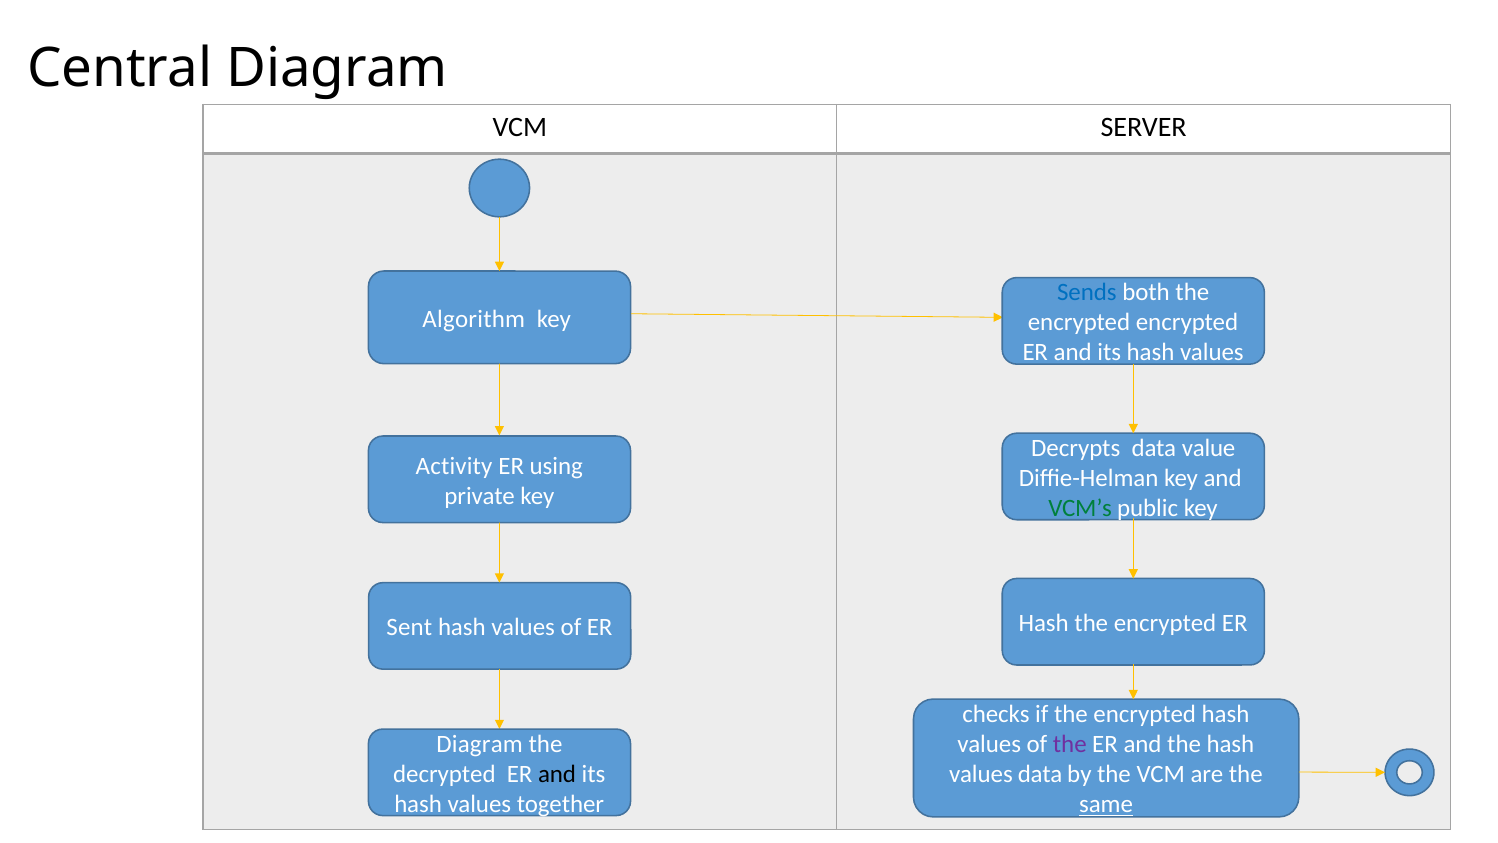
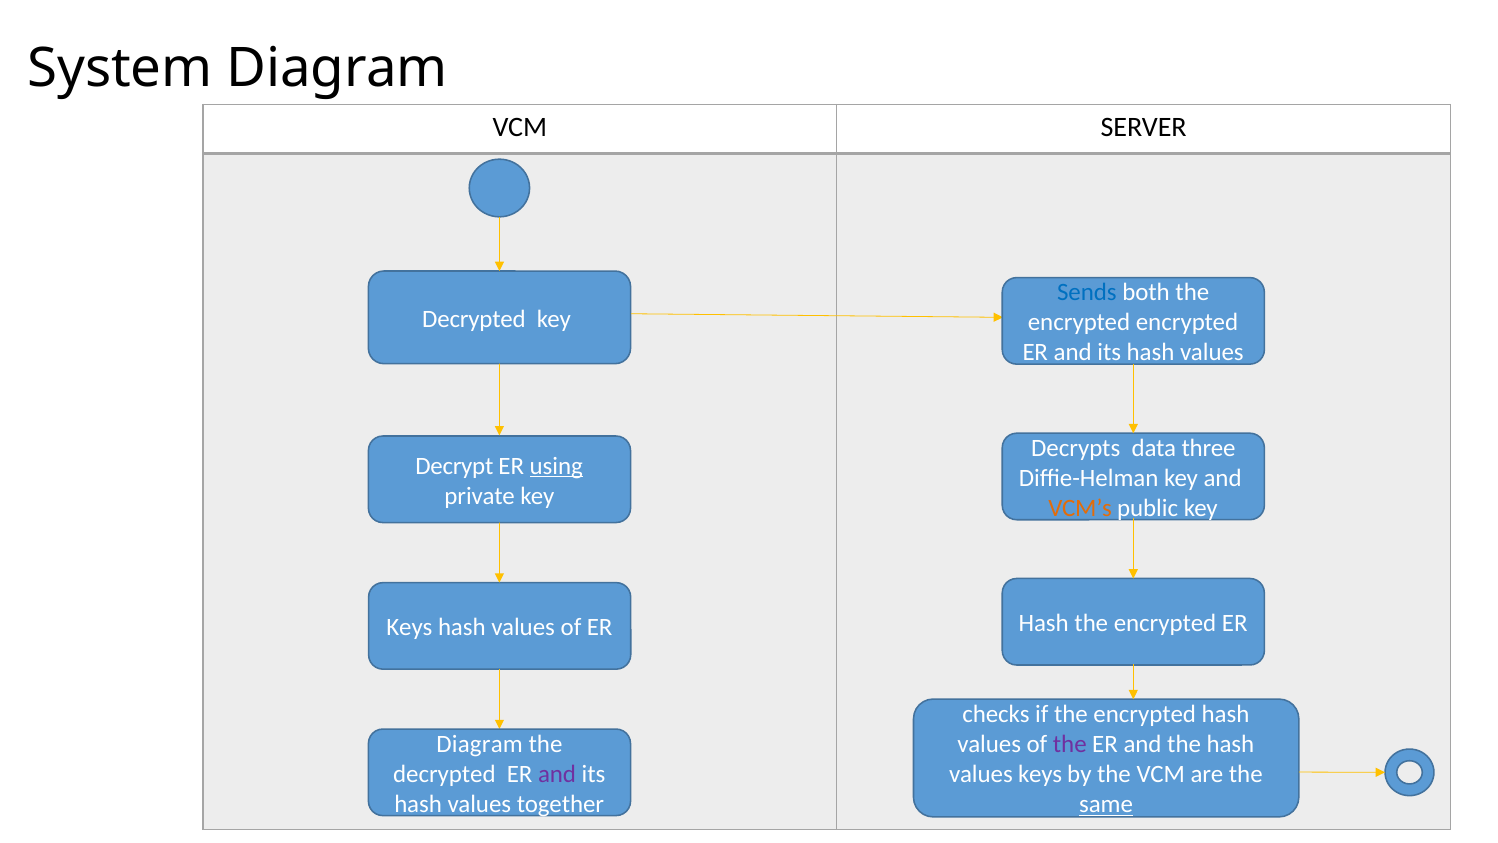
Central: Central -> System
Algorithm at (474, 319): Algorithm -> Decrypted
value: value -> three
Activity: Activity -> Decrypt
using underline: none -> present
VCM’s colour: green -> orange
Sent at (409, 627): Sent -> Keys
and at (557, 774) colour: black -> purple
values data: data -> keys
